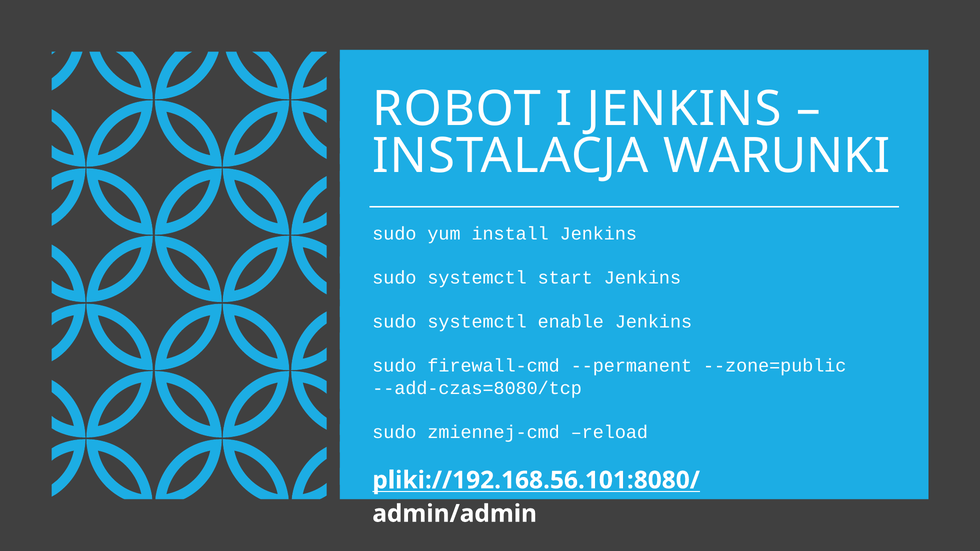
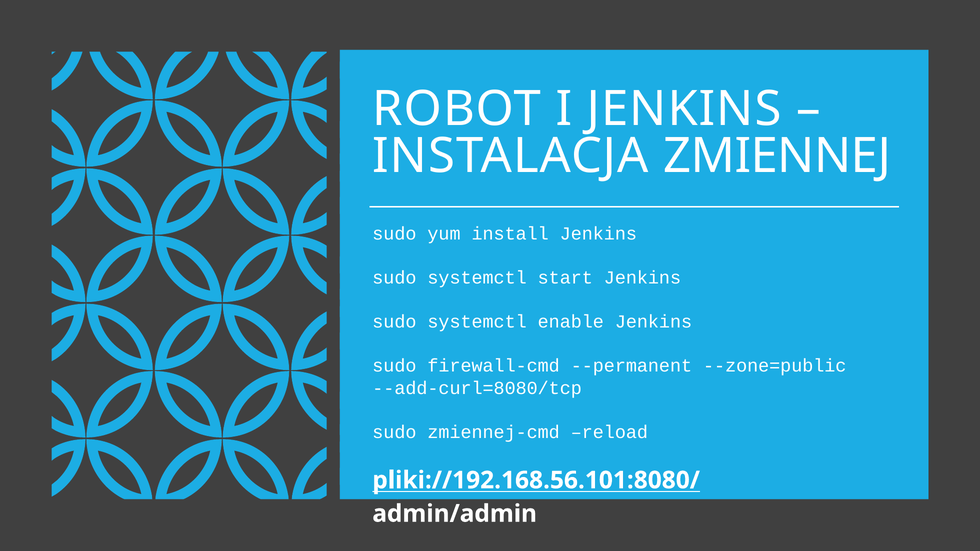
WARUNKI: WARUNKI -> ZMIENNEJ
--add-czas=8080/tcp: --add-czas=8080/tcp -> --add-curl=8080/tcp
